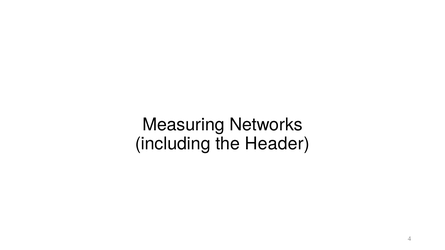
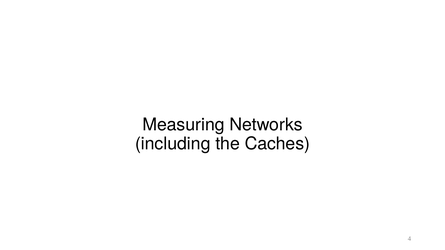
Header: Header -> Caches
